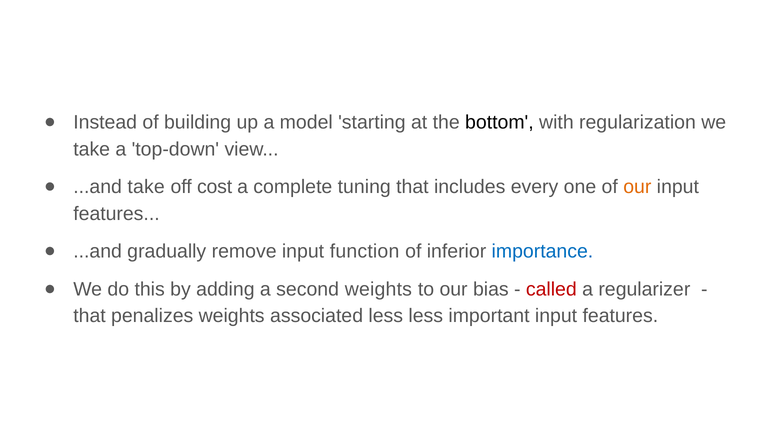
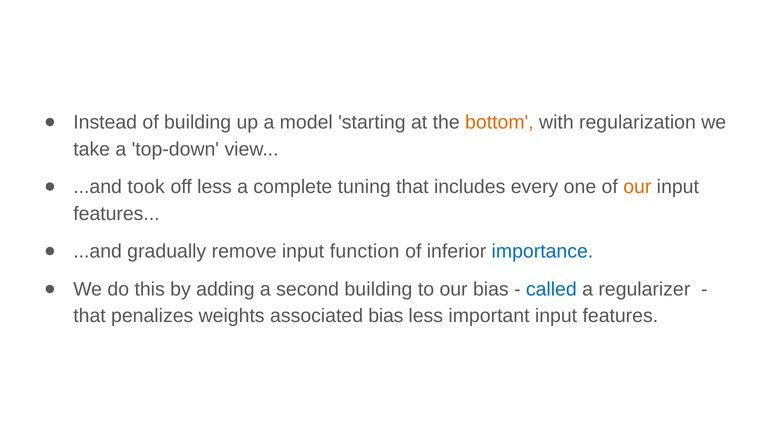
bottom colour: black -> orange
...and take: take -> took
off cost: cost -> less
second weights: weights -> building
called colour: red -> blue
associated less: less -> bias
